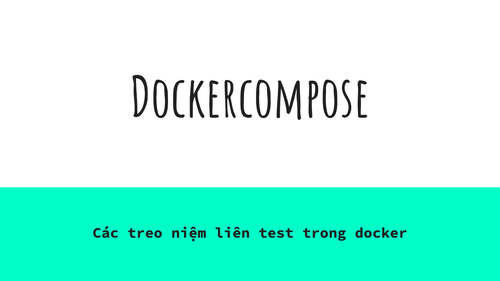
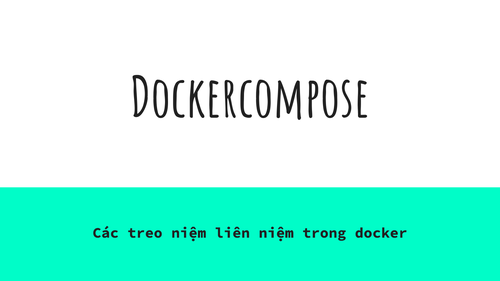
liên test: test -> niệm
